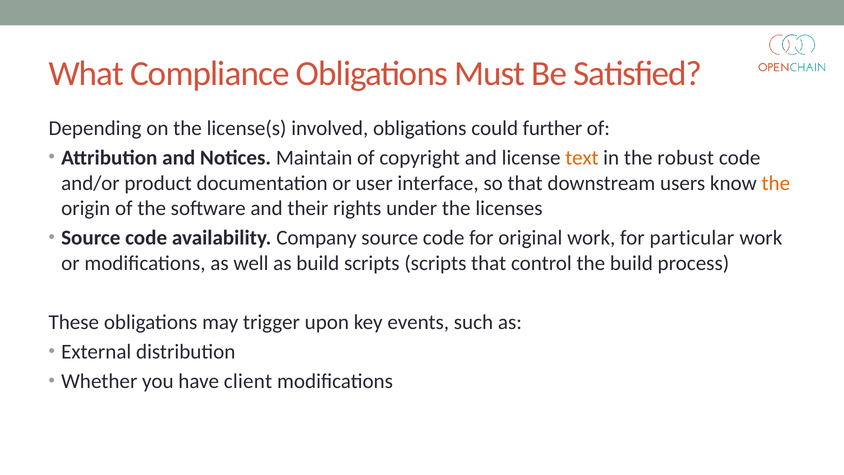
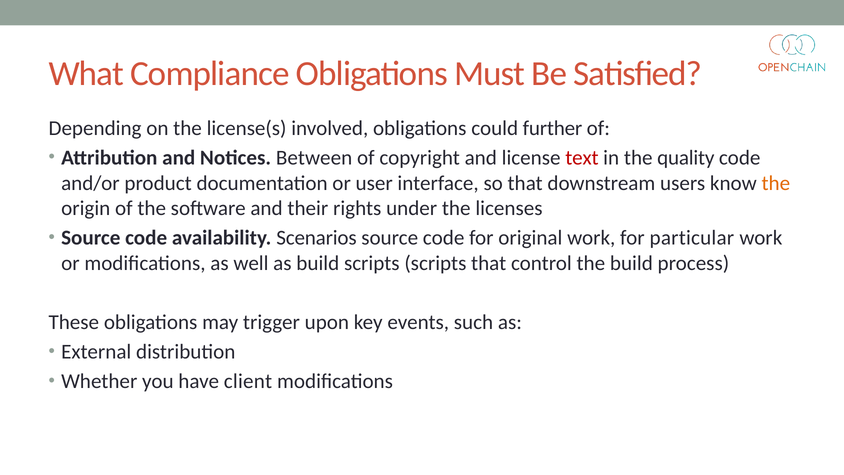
Maintain: Maintain -> Between
text colour: orange -> red
robust: robust -> quality
Company: Company -> Scenarios
